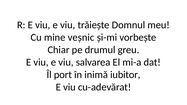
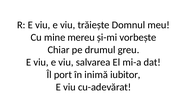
veșnic: veșnic -> mereu
